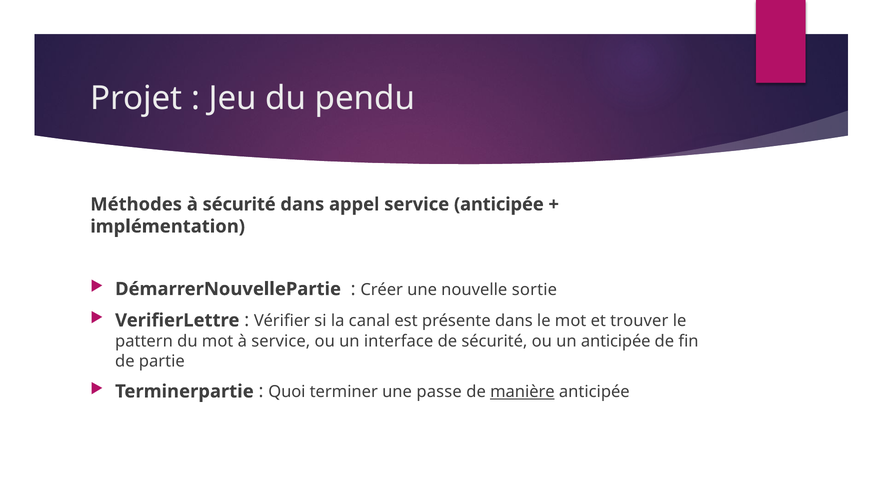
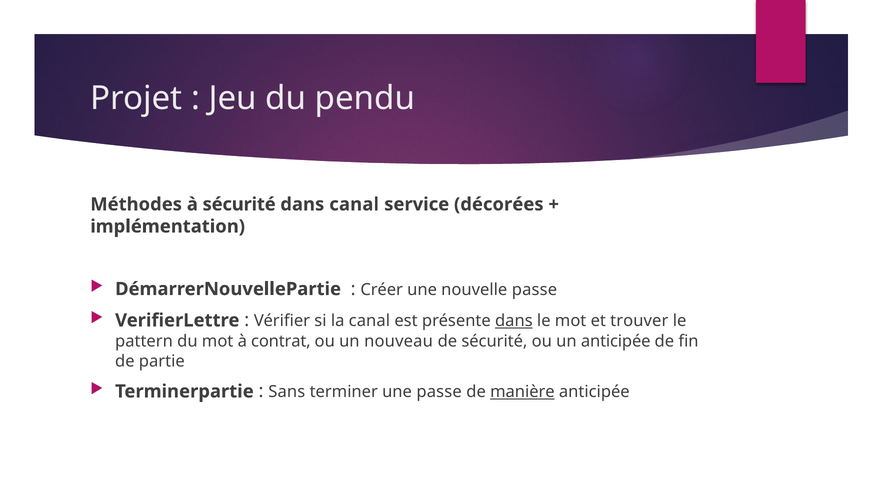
dans appel: appel -> canal
service anticipée: anticipée -> décorées
nouvelle sortie: sortie -> passe
dans at (514, 321) underline: none -> present
à service: service -> contrat
interface: interface -> nouveau
Quoi: Quoi -> Sans
